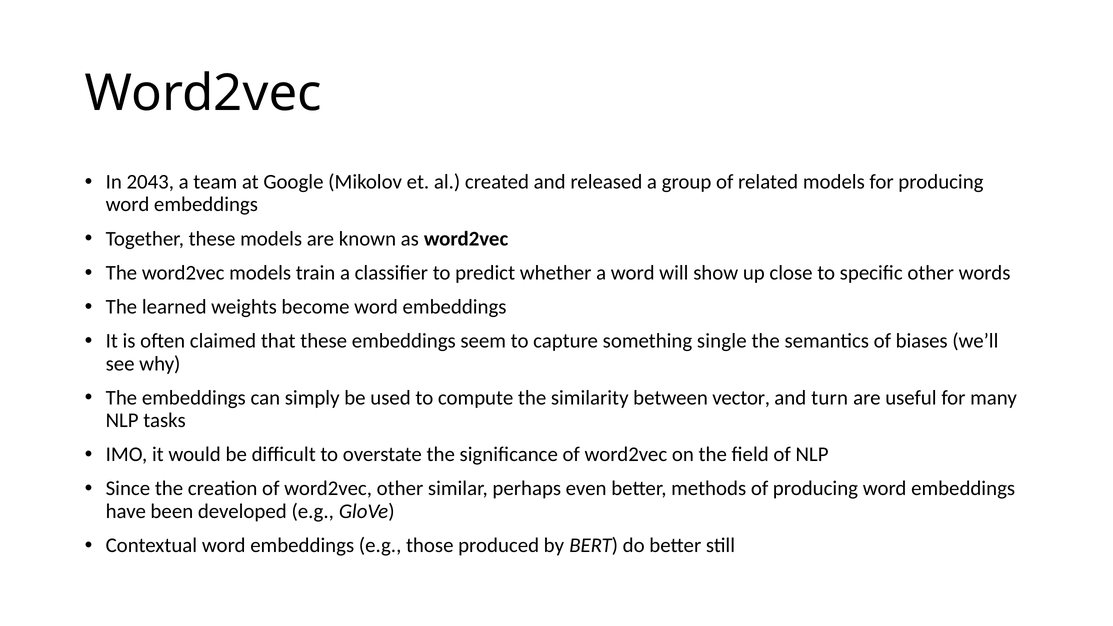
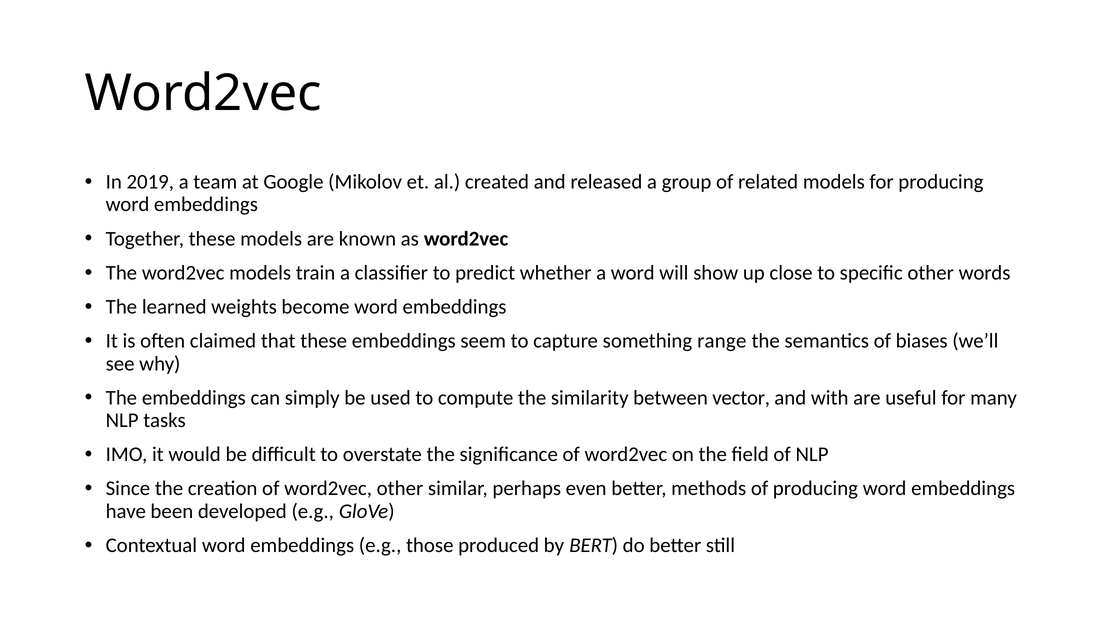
2043: 2043 -> 2019
single: single -> range
turn: turn -> with
